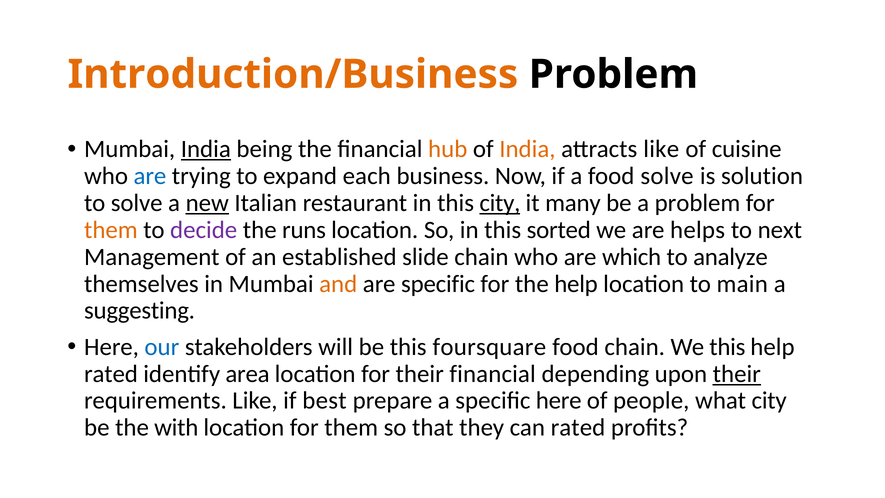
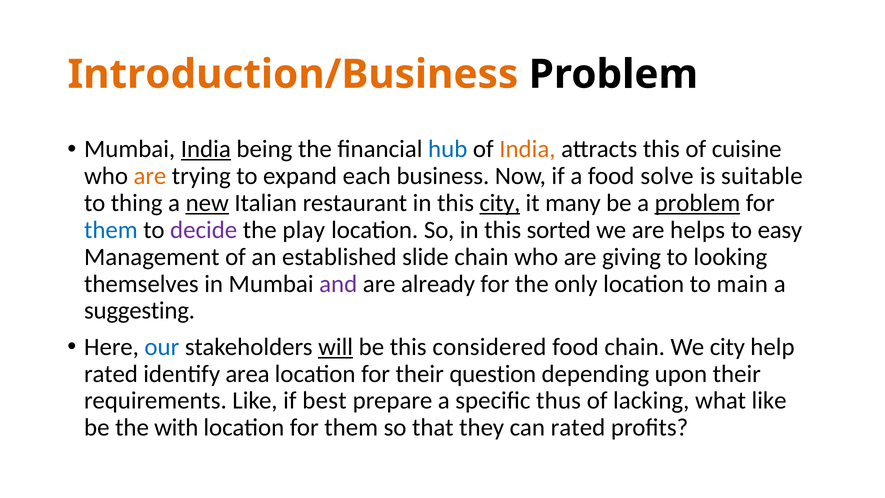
hub colour: orange -> blue
attracts like: like -> this
are at (150, 176) colour: blue -> orange
solution: solution -> suitable
to solve: solve -> thing
problem at (697, 203) underline: none -> present
them at (111, 230) colour: orange -> blue
runs: runs -> play
next: next -> easy
which: which -> giving
analyze: analyze -> looking
and colour: orange -> purple
are specific: specific -> already
the help: help -> only
will underline: none -> present
foursquare: foursquare -> considered
We this: this -> city
their financial: financial -> question
their at (737, 374) underline: present -> none
specific here: here -> thus
people: people -> lacking
what city: city -> like
